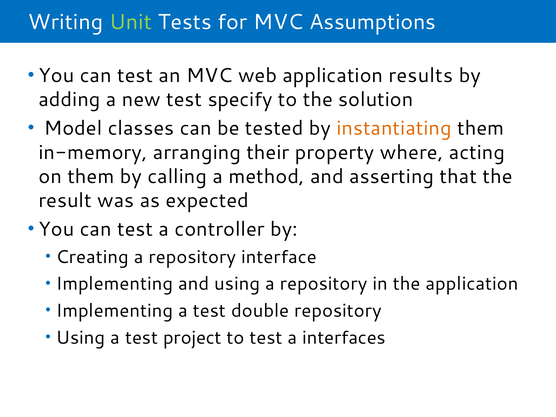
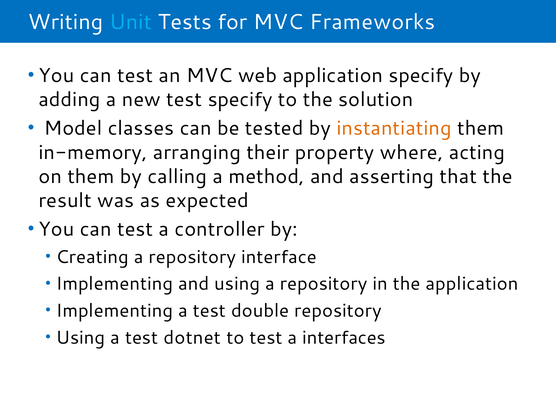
Unit colour: light green -> light blue
Assumptions: Assumptions -> Frameworks
application results: results -> specify
project: project -> dotnet
